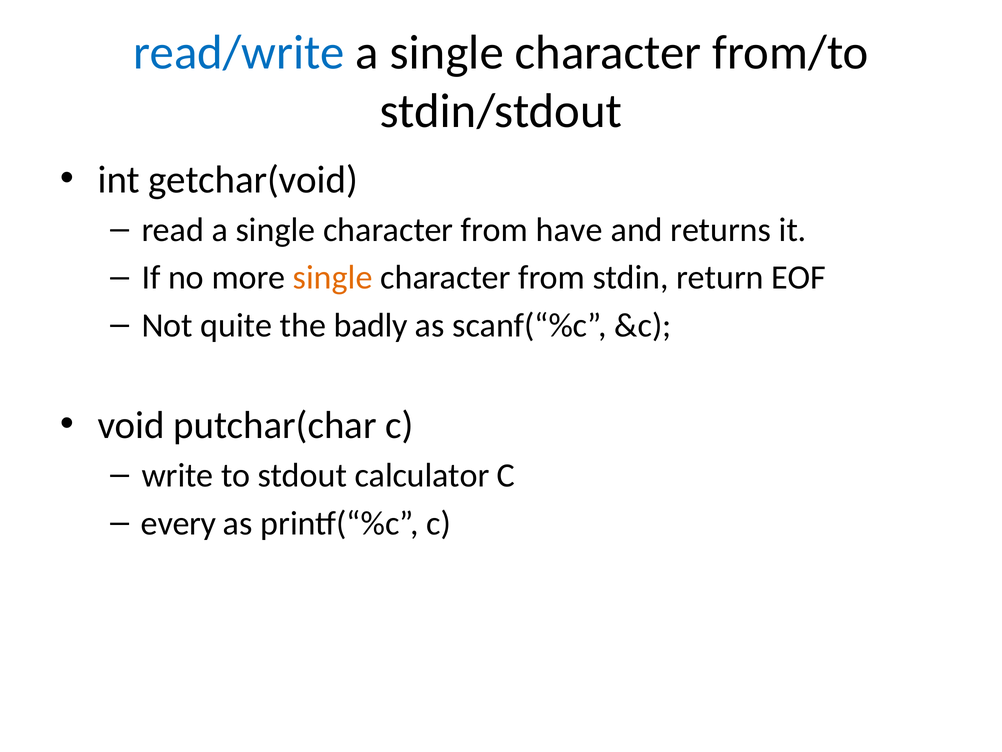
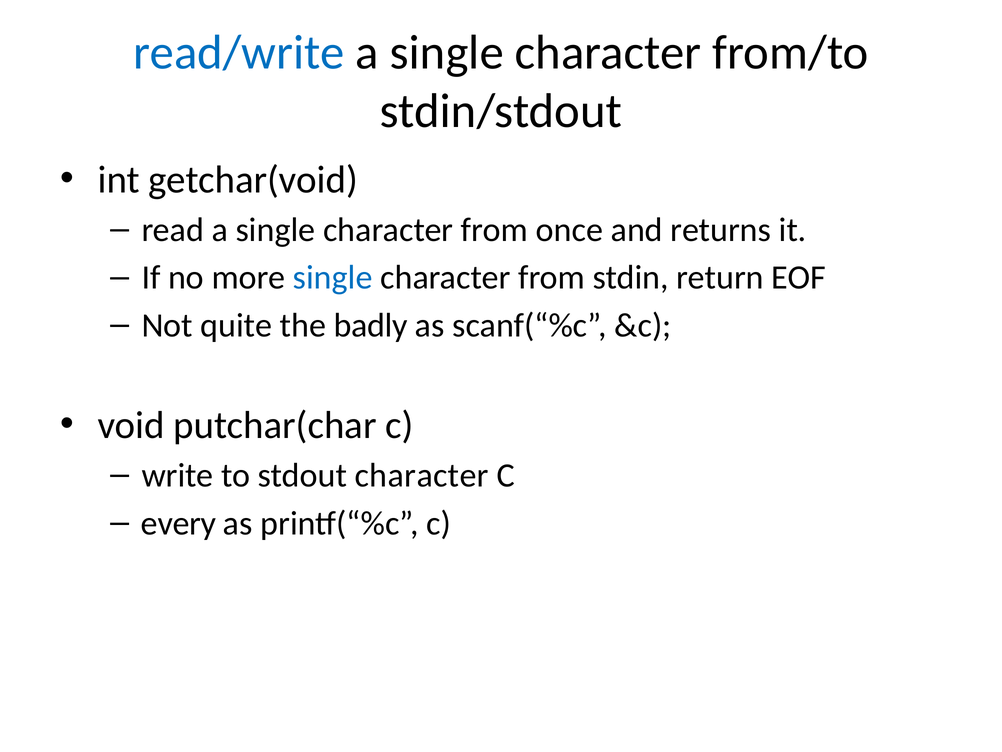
have: have -> once
single at (333, 278) colour: orange -> blue
stdout calculator: calculator -> character
